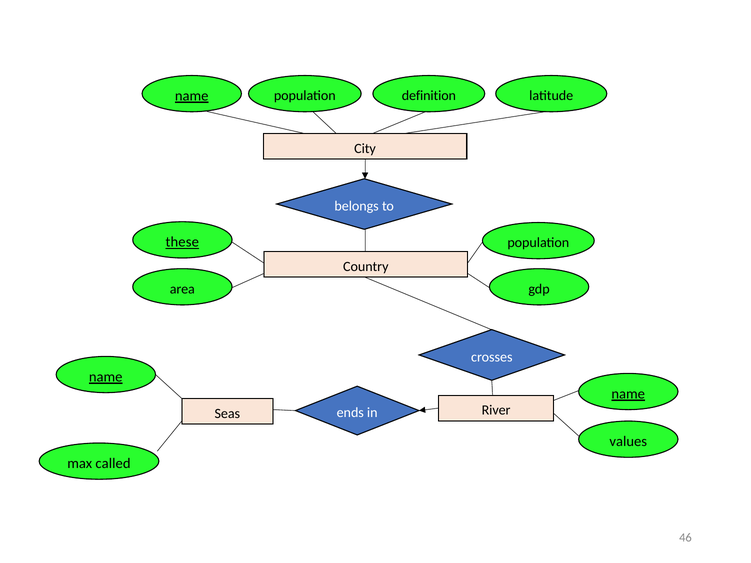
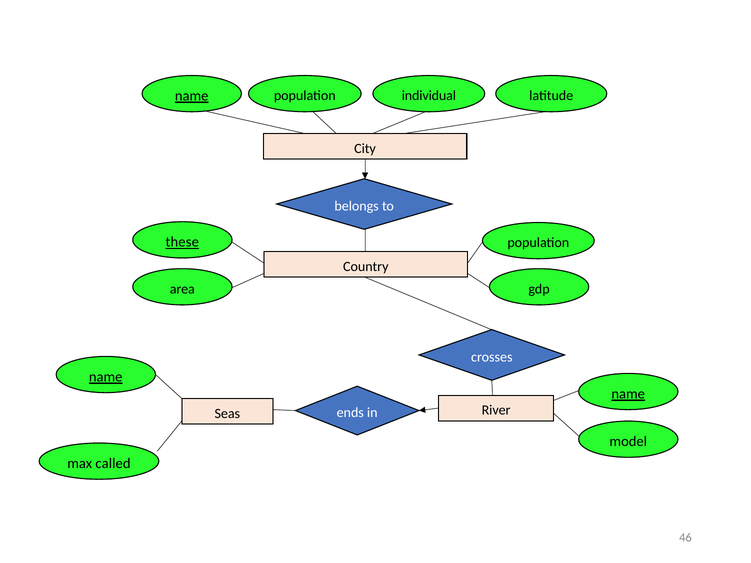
definition: definition -> individual
values: values -> model
